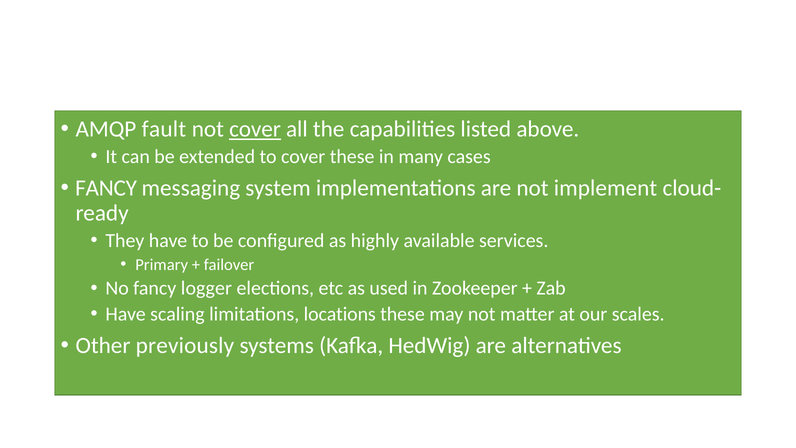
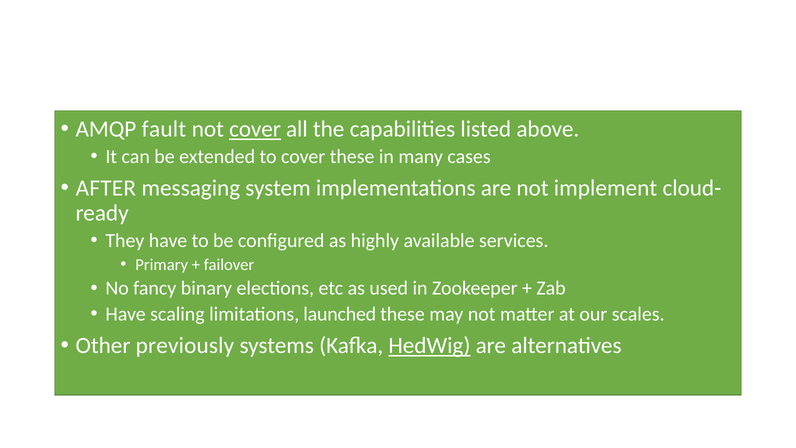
FANCY at (106, 188): FANCY -> AFTER
logger: logger -> binary
locations: locations -> launched
HedWig underline: none -> present
